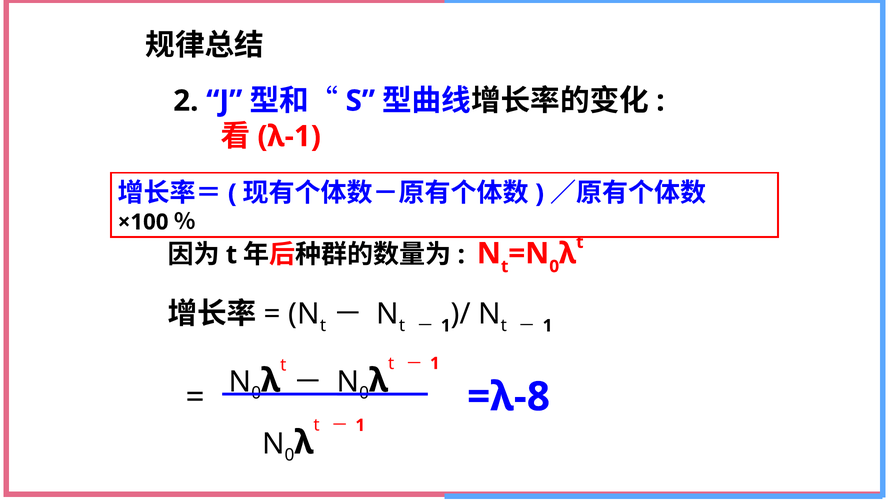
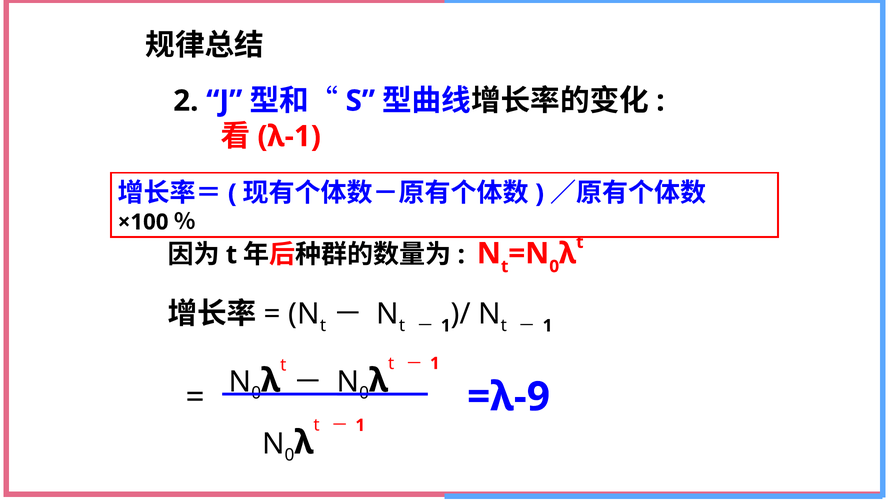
=λ-8: =λ-8 -> =λ-9
